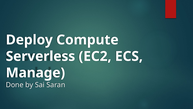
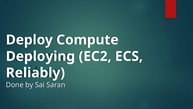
Serverless: Serverless -> Deploying
Manage: Manage -> Reliably
